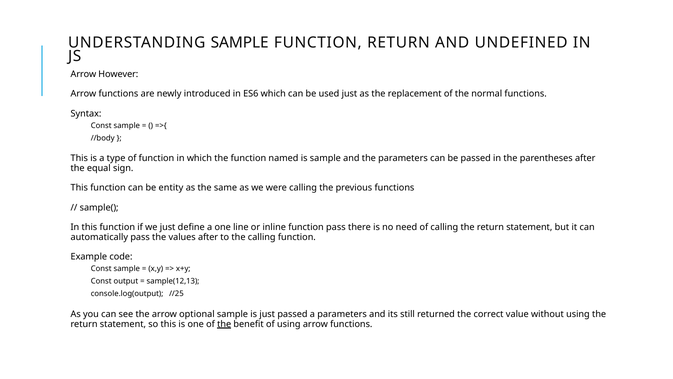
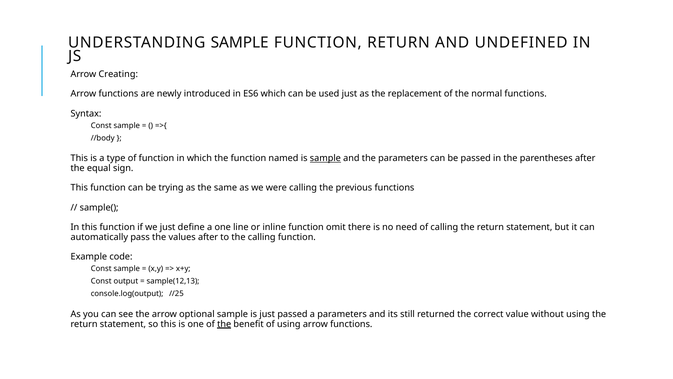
However: However -> Creating
sample at (325, 158) underline: none -> present
entity: entity -> trying
function pass: pass -> omit
